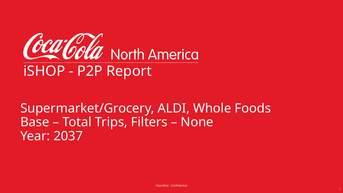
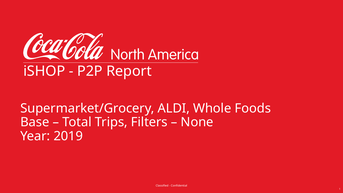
2037: 2037 -> 2019
